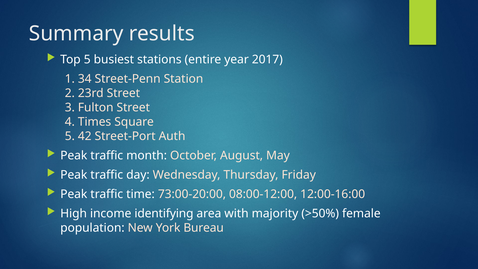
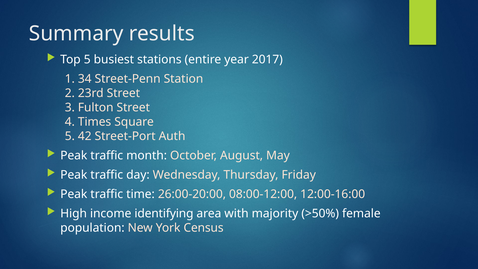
73:00-20:00: 73:00-20:00 -> 26:00-20:00
Bureau: Bureau -> Census
